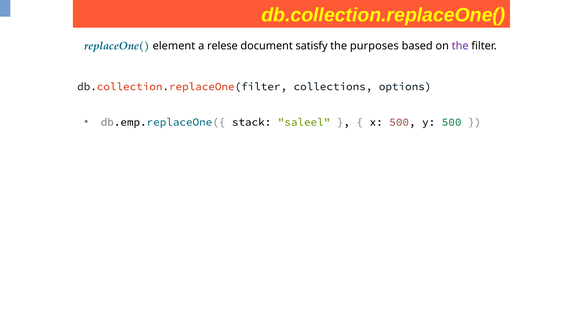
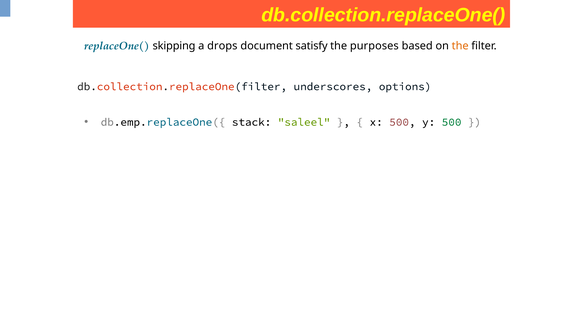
element: element -> skipping
relese: relese -> drops
the at (460, 46) colour: purple -> orange
collections: collections -> underscores
